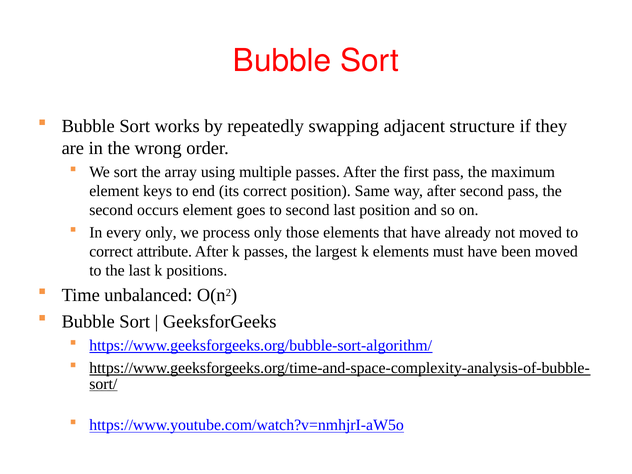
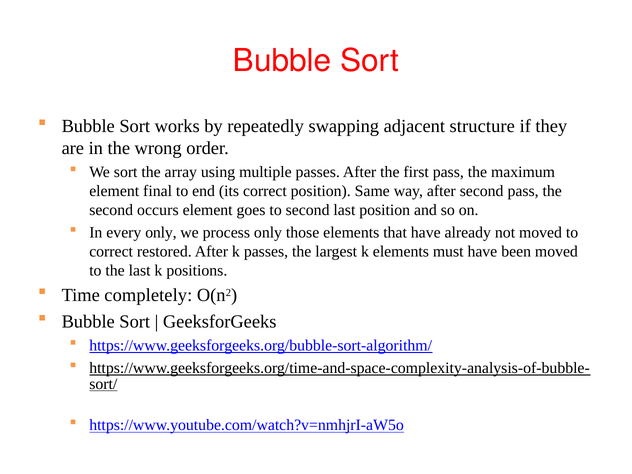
keys: keys -> final
attribute: attribute -> restored
unbalanced: unbalanced -> completely
